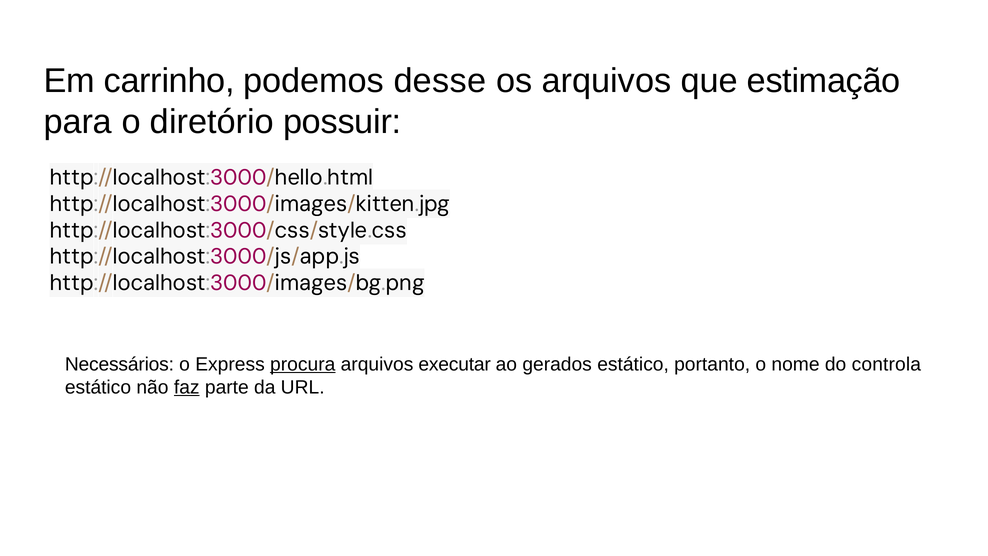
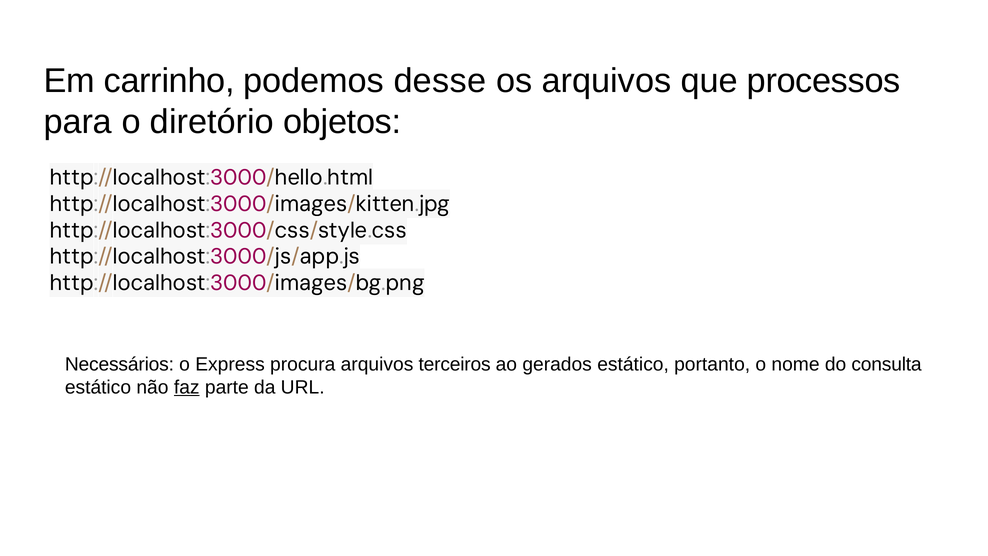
estimação: estimação -> processos
possuir: possuir -> objetos
procura underline: present -> none
executar: executar -> terceiros
controla: controla -> consulta
